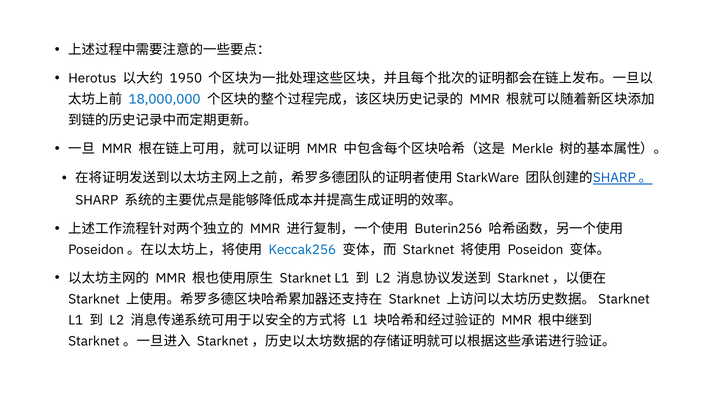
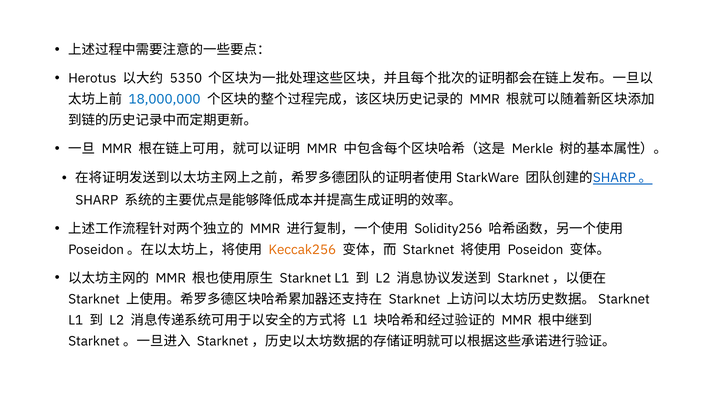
1950: 1950 -> 5350
Buterin256: Buterin256 -> Solidity256
Keccak256 colour: blue -> orange
